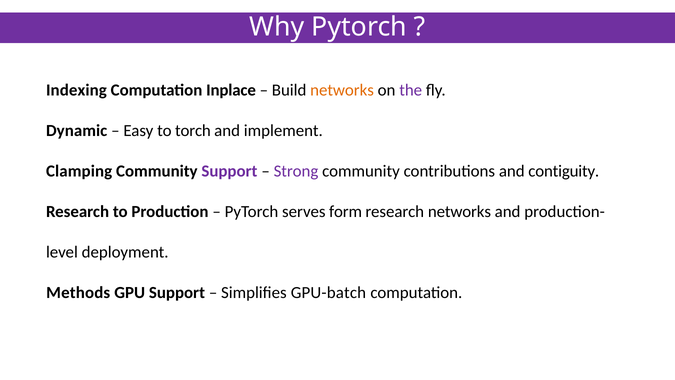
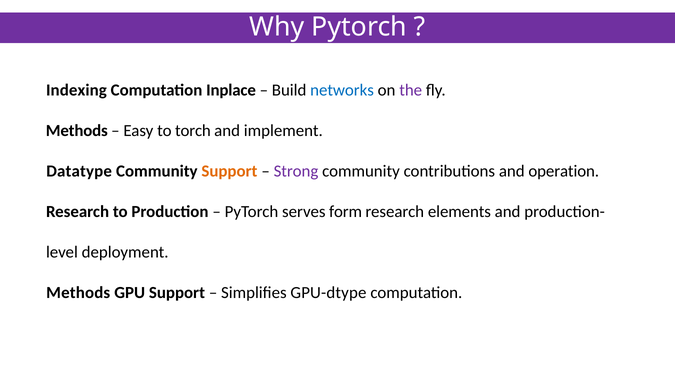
networks at (342, 90) colour: orange -> blue
Dynamic at (77, 131): Dynamic -> Methods
Clamping: Clamping -> Datatype
Support at (229, 171) colour: purple -> orange
contiguity: contiguity -> operation
research networks: networks -> elements
GPU-batch: GPU-batch -> GPU-dtype
